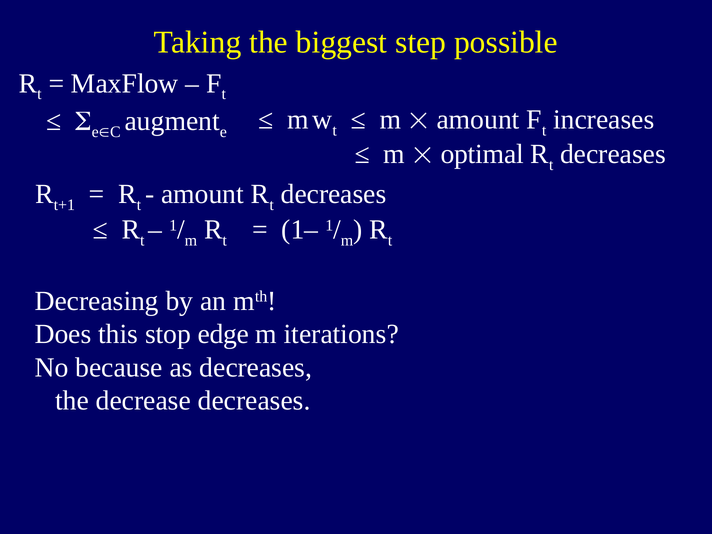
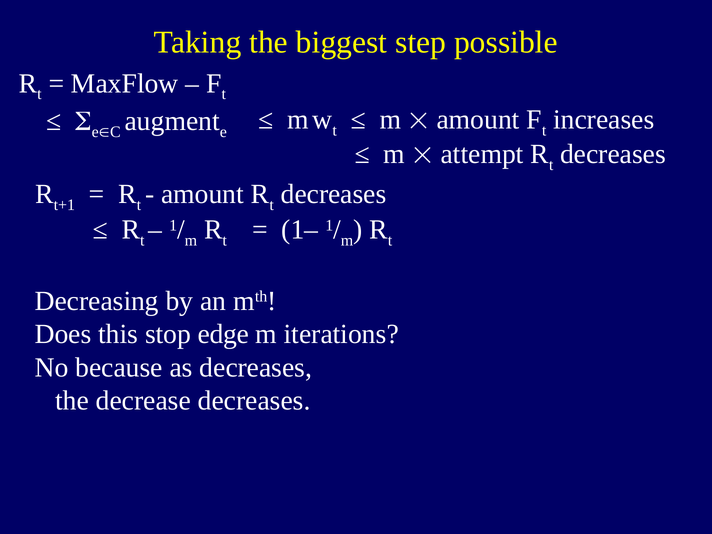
optimal: optimal -> attempt
